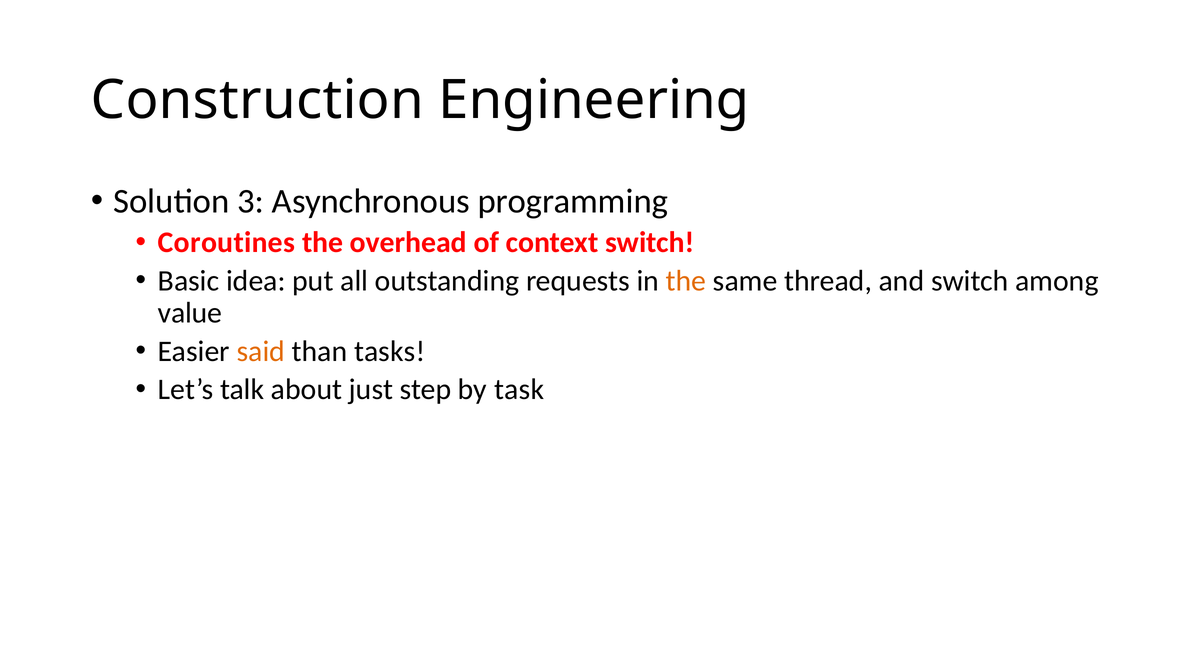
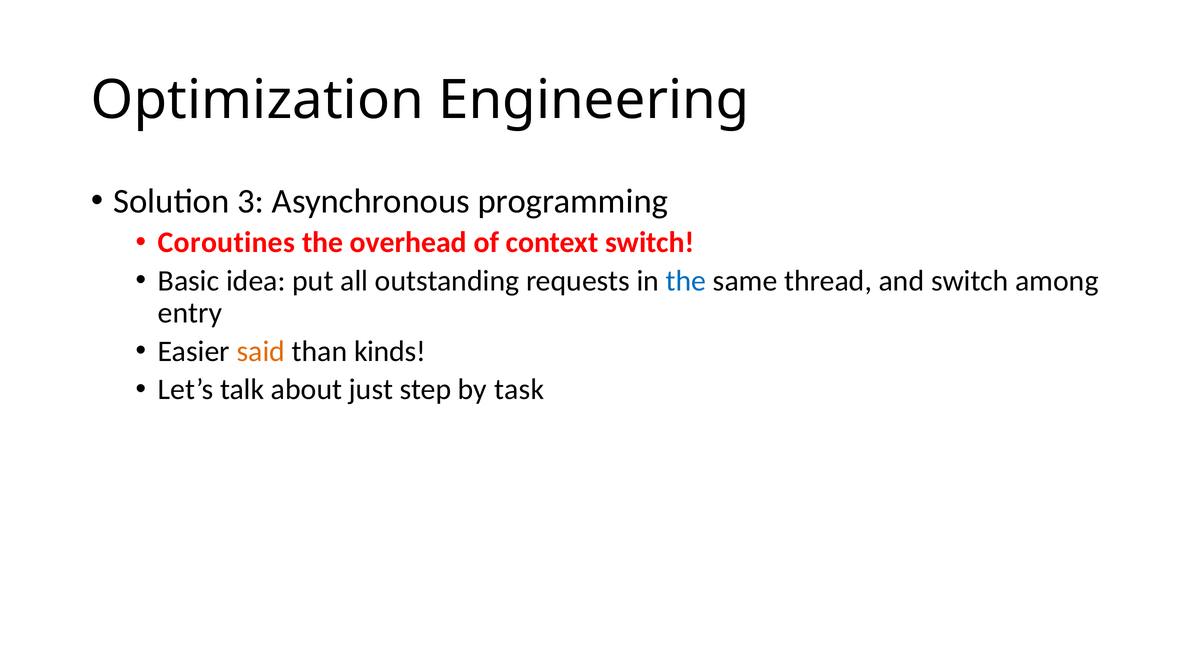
Construction: Construction -> Optimization
the at (686, 281) colour: orange -> blue
value: value -> entry
tasks: tasks -> kinds
